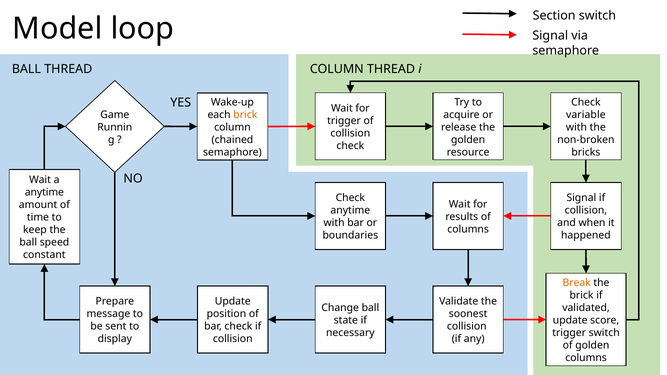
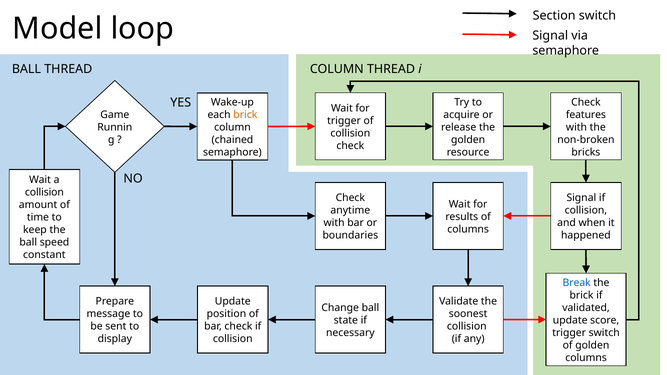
variable: variable -> features
anytime at (44, 193): anytime -> collision
Break colour: orange -> blue
